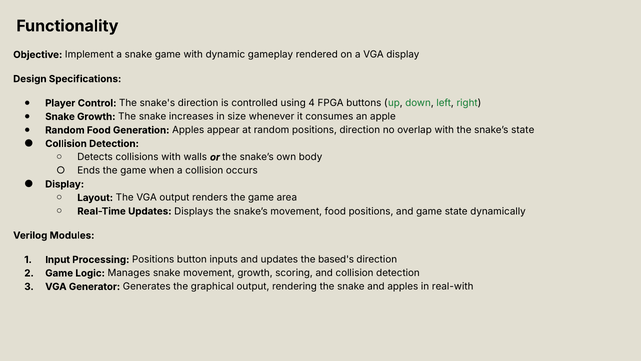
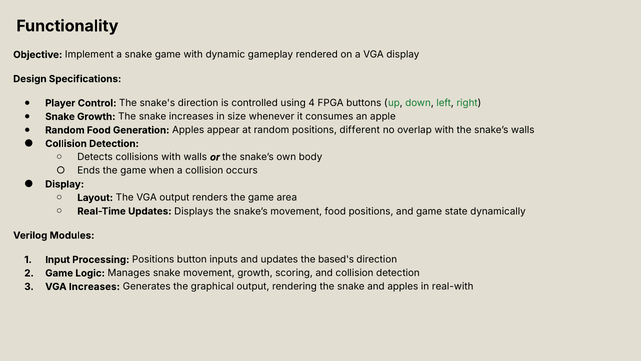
positions direction: direction -> different
snake’s state: state -> walls
VGA Generator: Generator -> Increases
